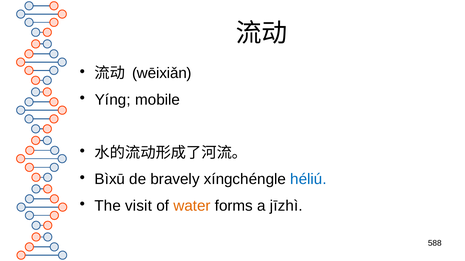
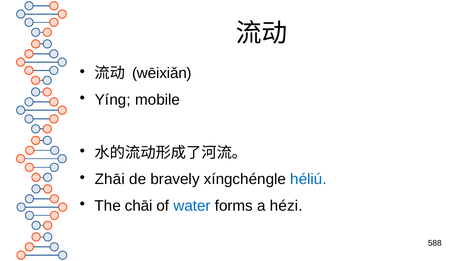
Bìxū: Bìxū -> Zhāi
visit: visit -> chāi
water colour: orange -> blue
jīzhì: jīzhì -> hézi
